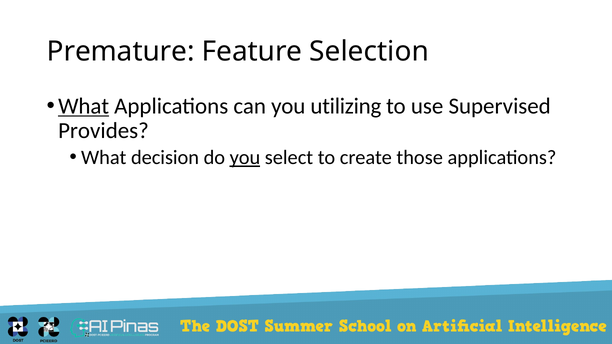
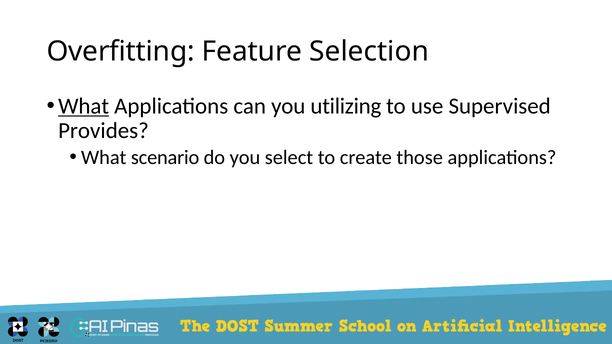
Premature: Premature -> Overfitting
decision: decision -> scenario
you at (245, 158) underline: present -> none
